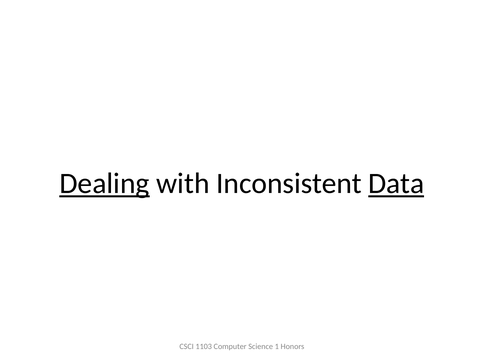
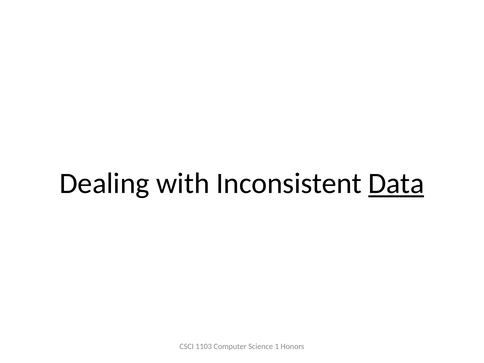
Dealing underline: present -> none
